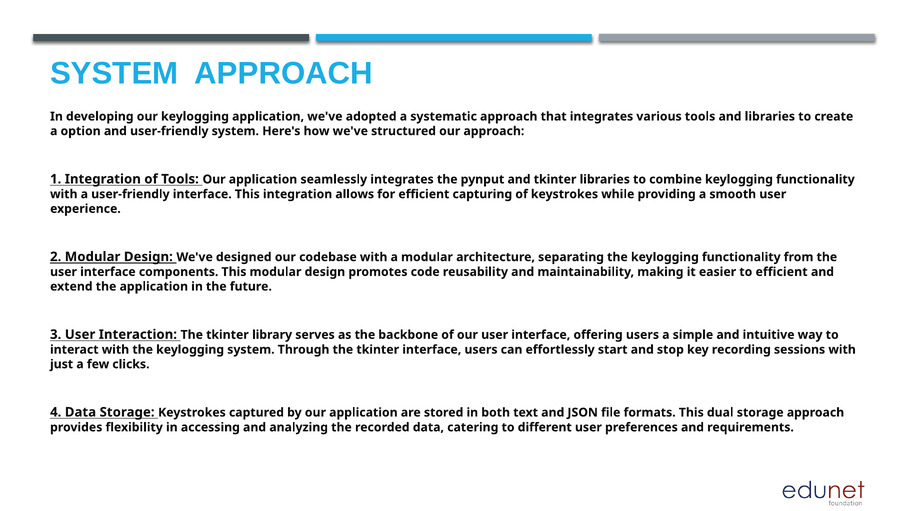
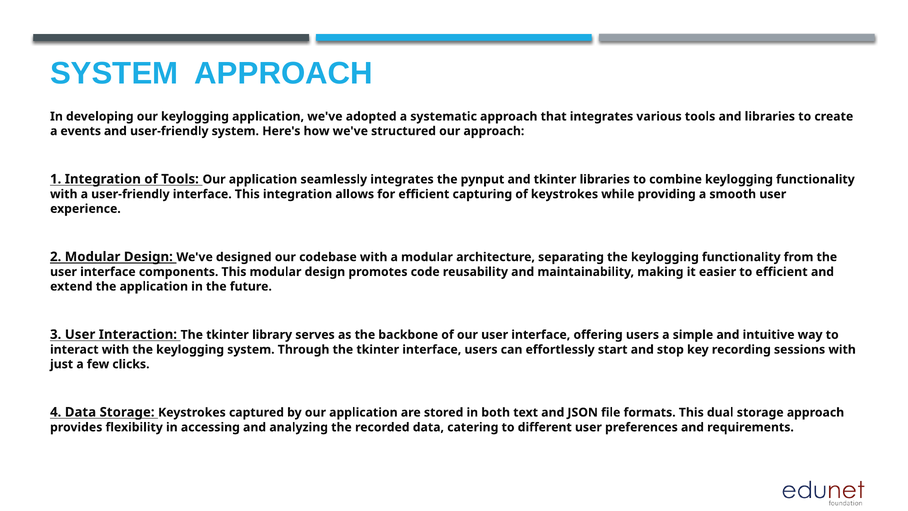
option: option -> events
